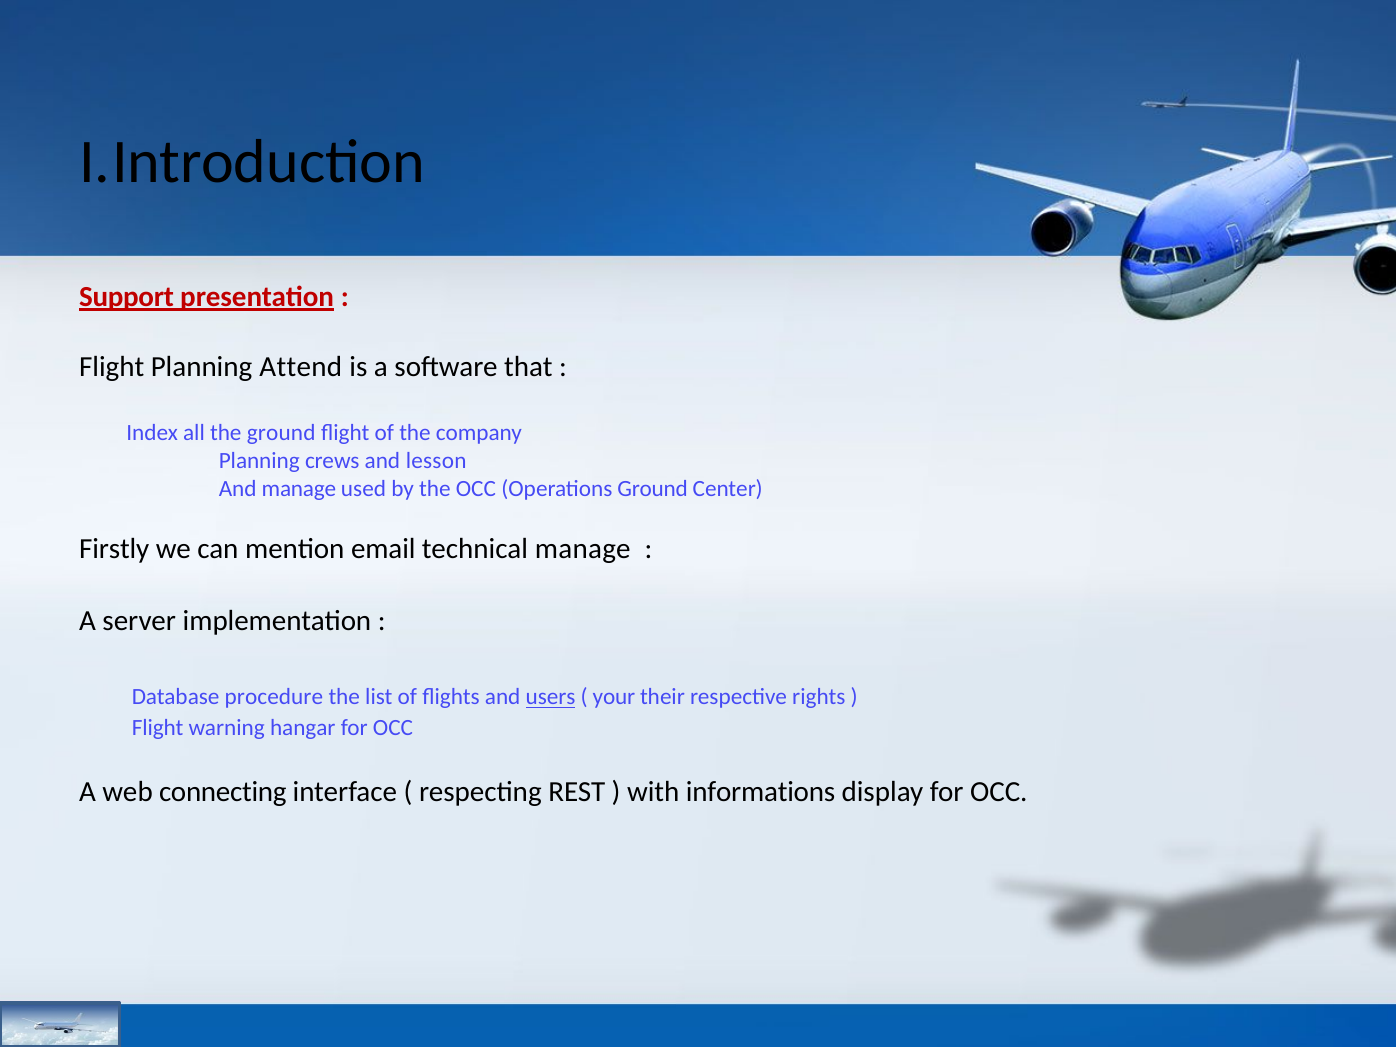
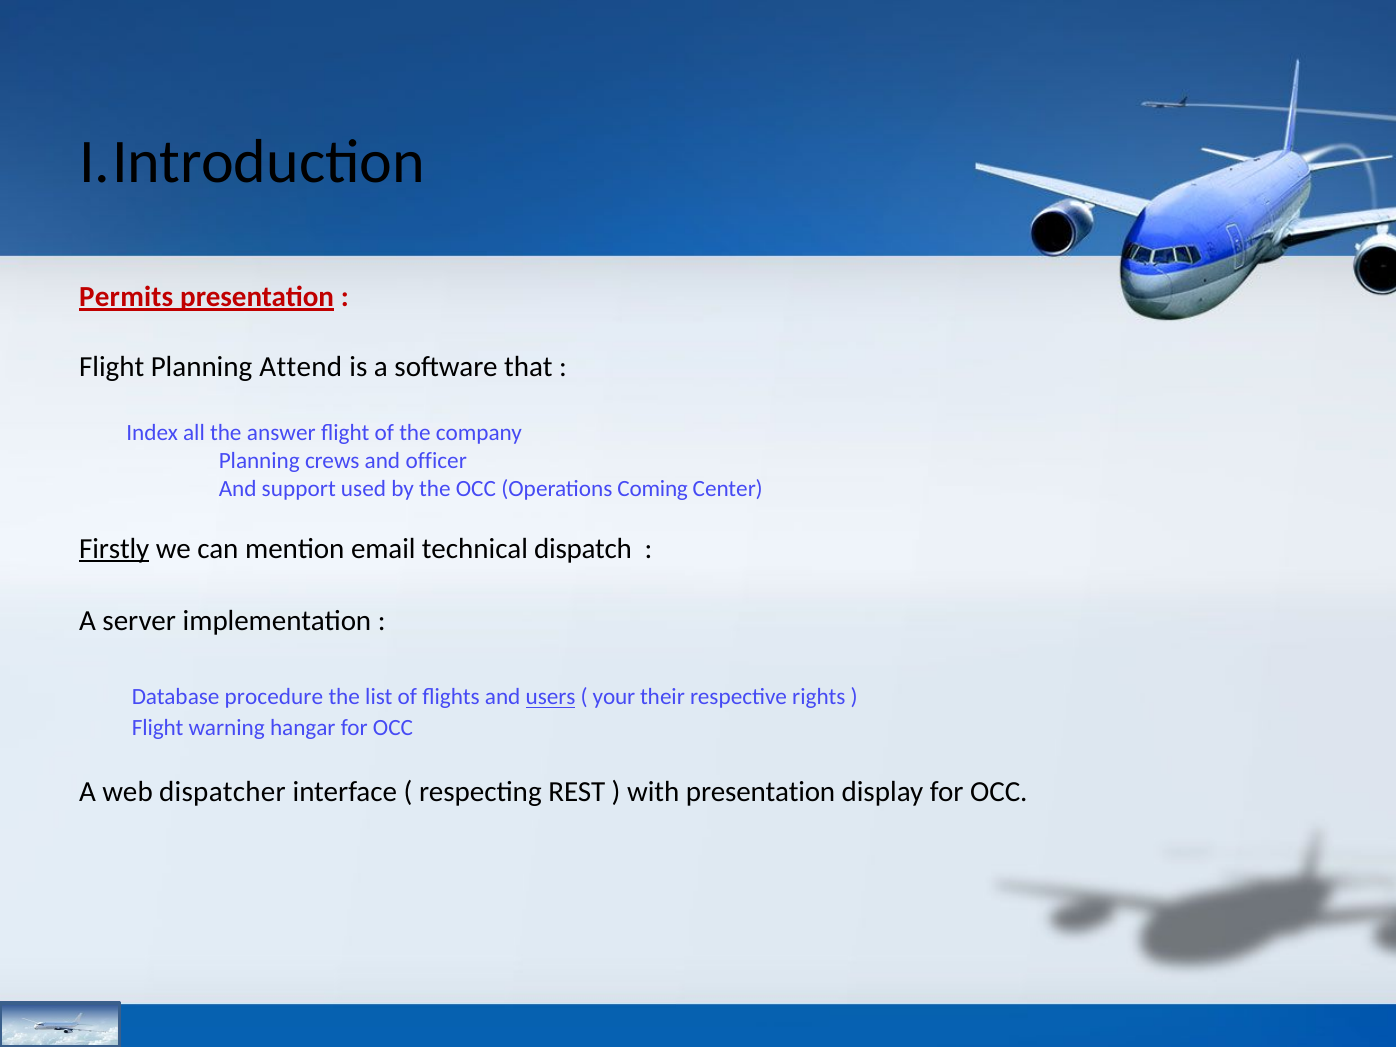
Support: Support -> Permits
the ground: ground -> answer
lesson: lesson -> officer
And manage: manage -> support
Operations Ground: Ground -> Coming
Firstly underline: none -> present
technical manage: manage -> dispatch
connecting: connecting -> dispatcher
with informations: informations -> presentation
